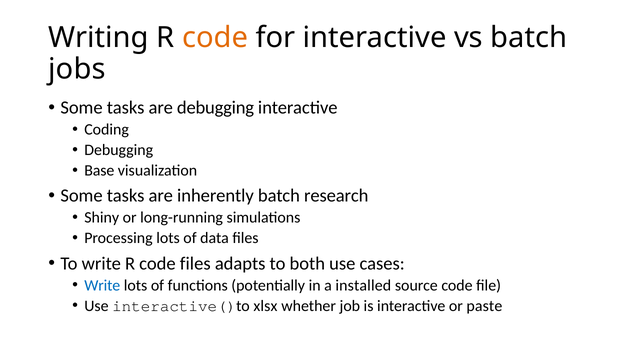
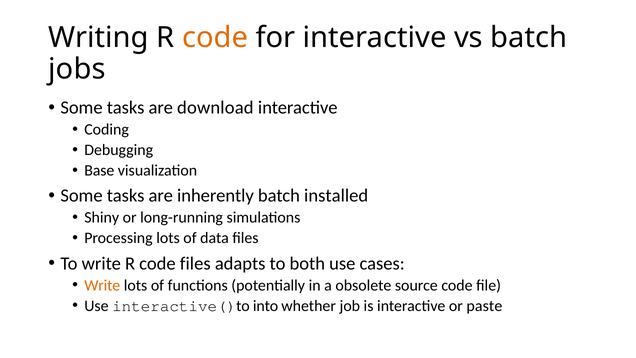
are debugging: debugging -> download
research: research -> installed
Write at (102, 285) colour: blue -> orange
installed: installed -> obsolete
xlsx: xlsx -> into
